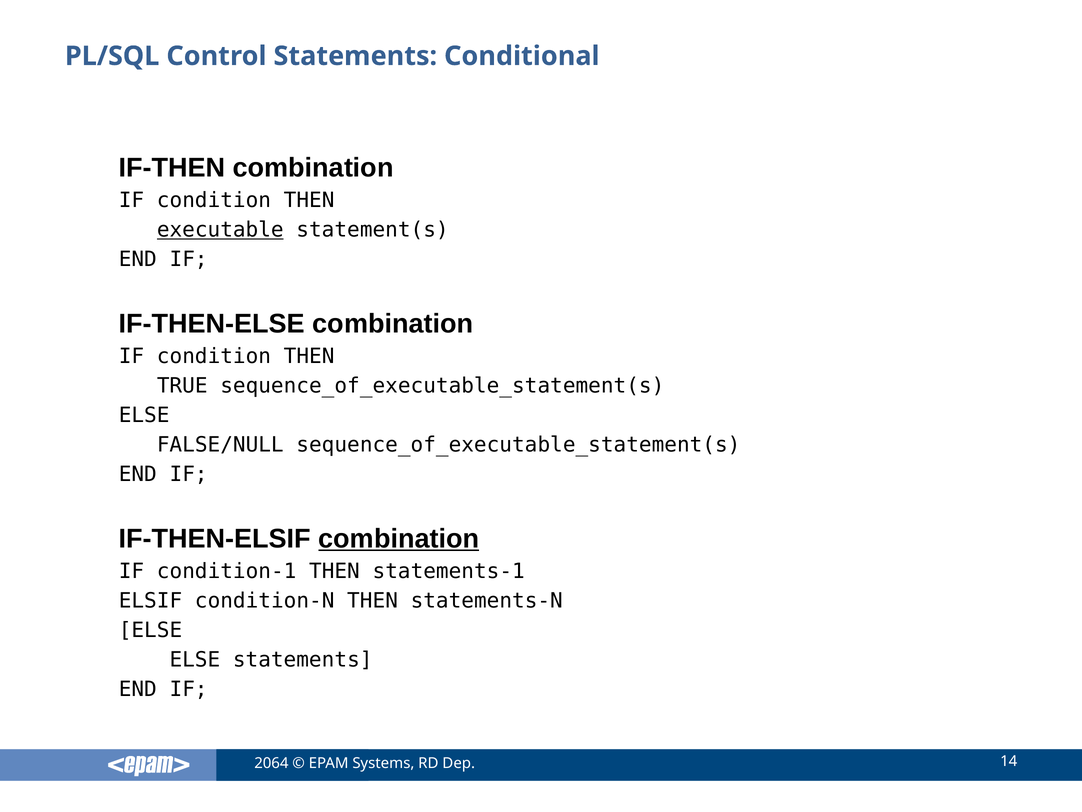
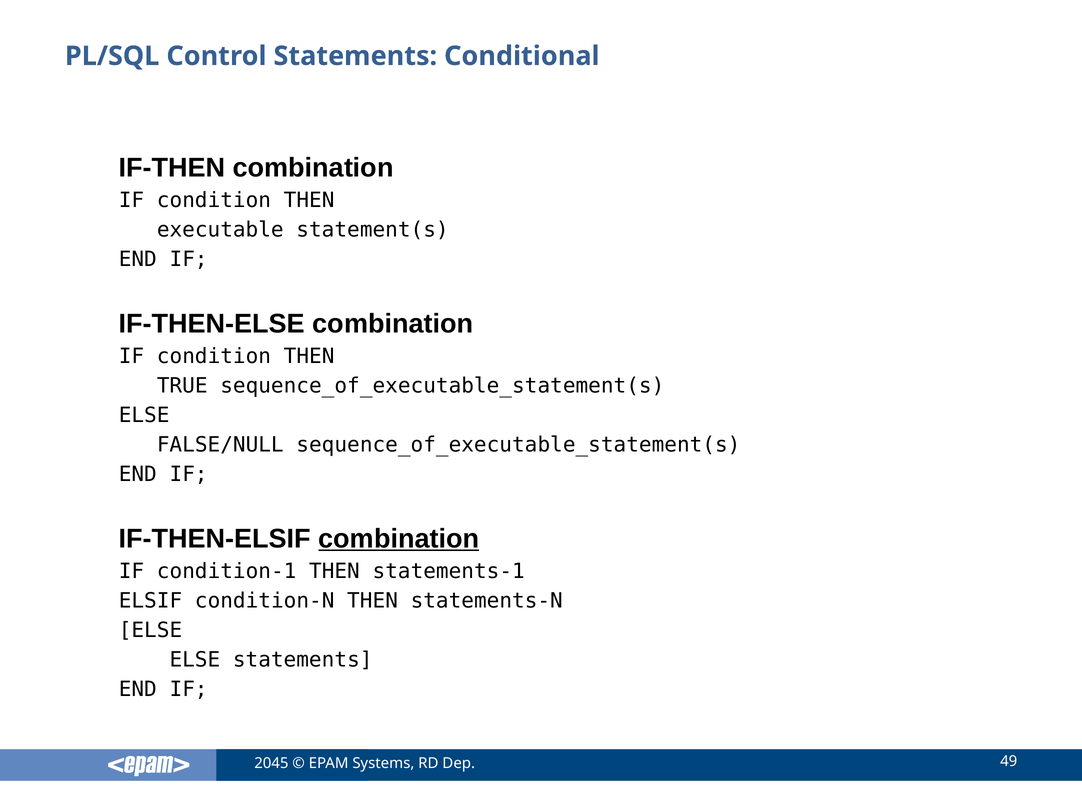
executable underline: present -> none
2064: 2064 -> 2045
14: 14 -> 49
